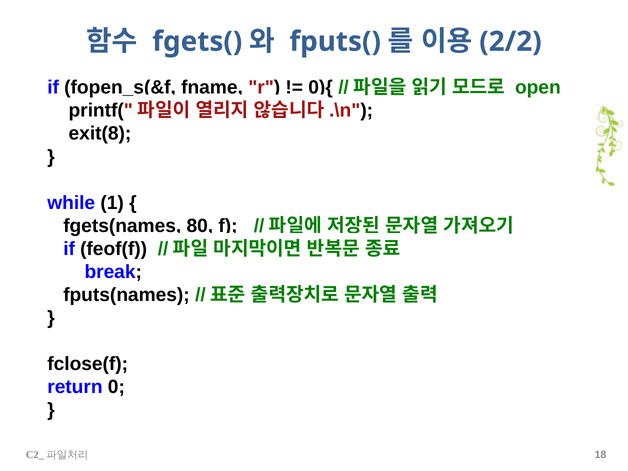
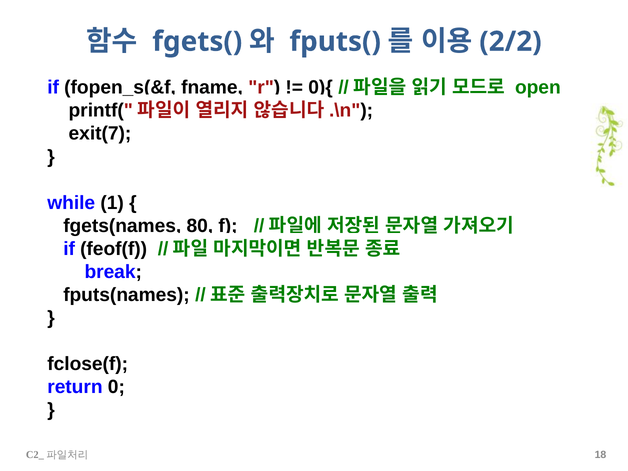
exit(8: exit(8 -> exit(7
